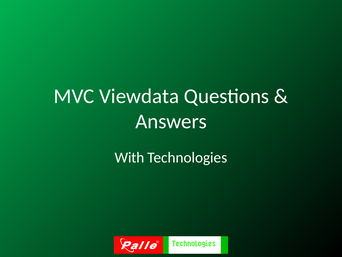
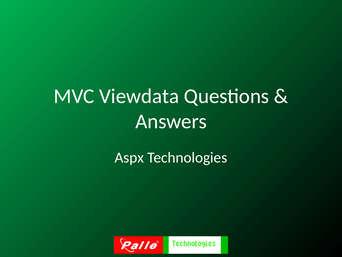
With: With -> Aspx
